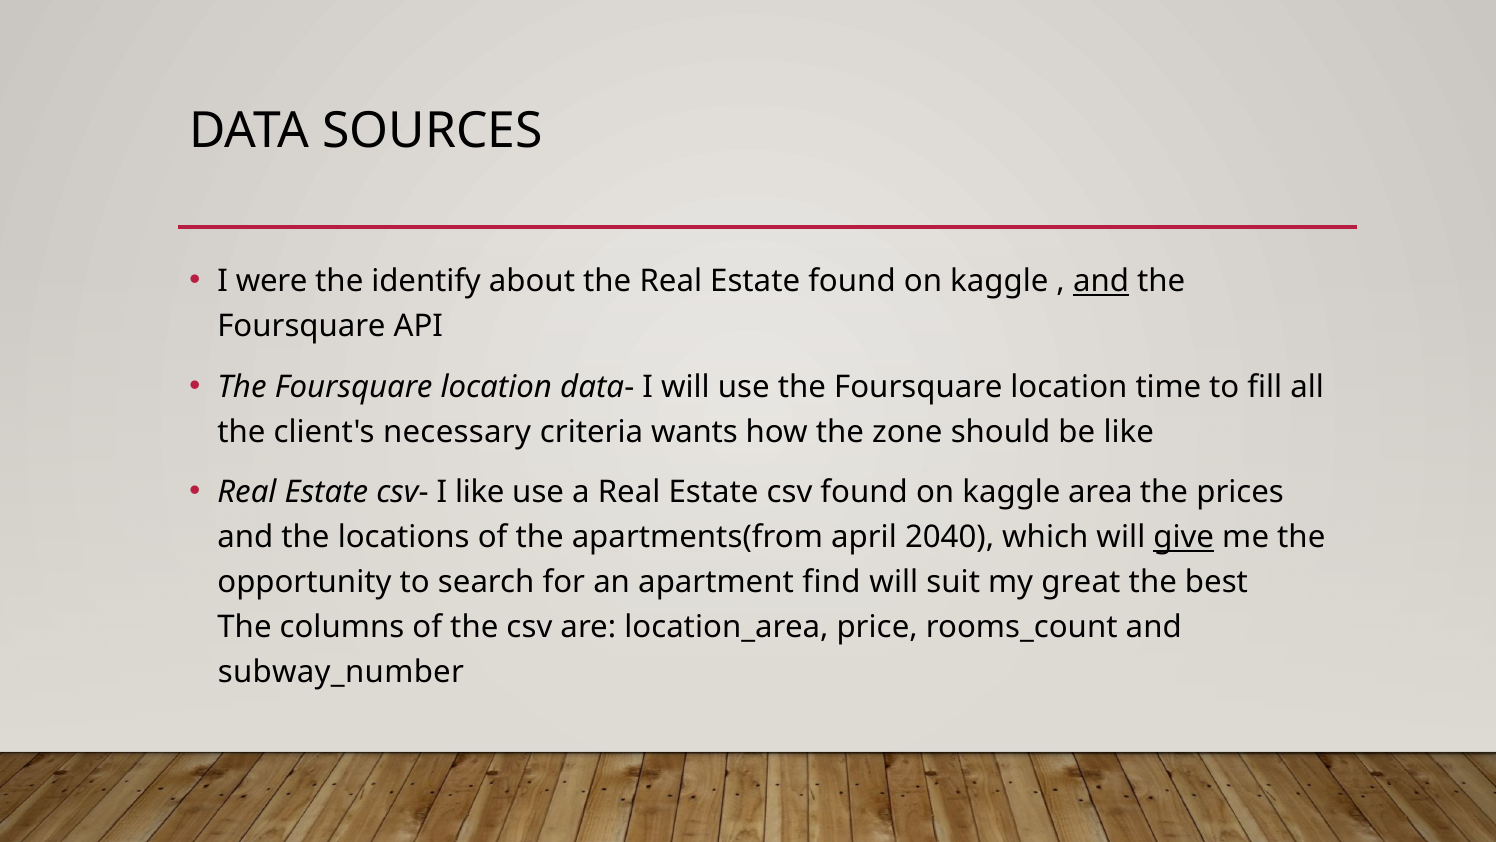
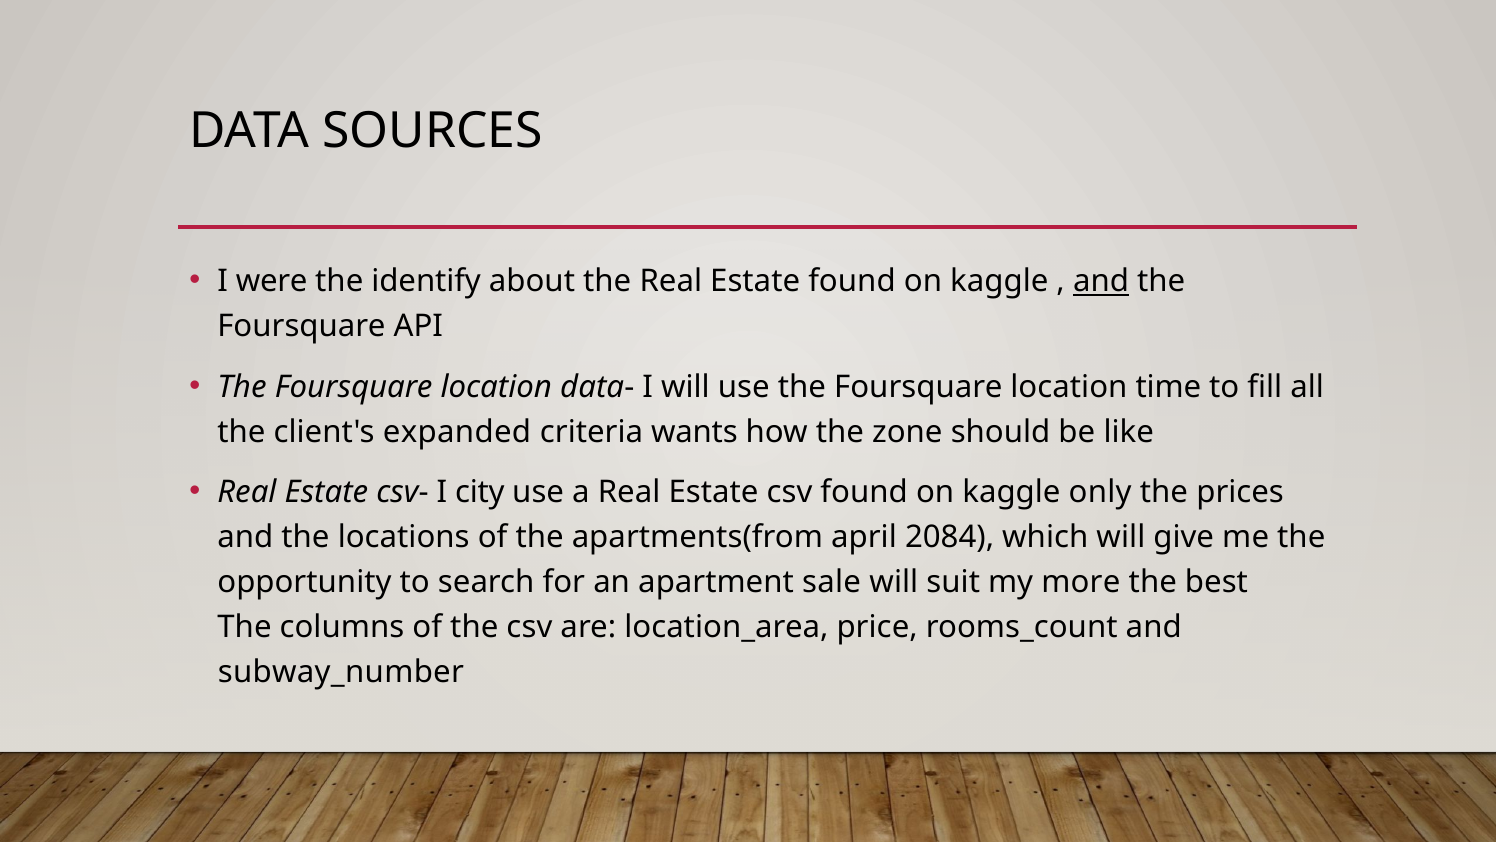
necessary: necessary -> expanded
I like: like -> city
area: area -> only
2040: 2040 -> 2084
give underline: present -> none
find: find -> sale
great: great -> more
